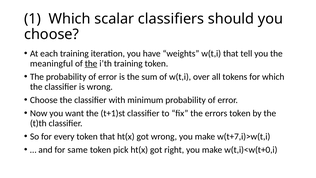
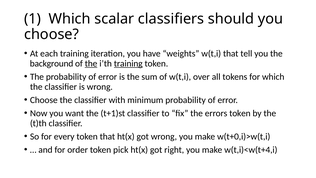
meaningful: meaningful -> background
training at (128, 63) underline: none -> present
w(t+7,i)>w(t,i: w(t+7,i)>w(t,i -> w(t+0,i)>w(t,i
same: same -> order
w(t,i)<w(t+0,i: w(t,i)<w(t+0,i -> w(t,i)<w(t+4,i
